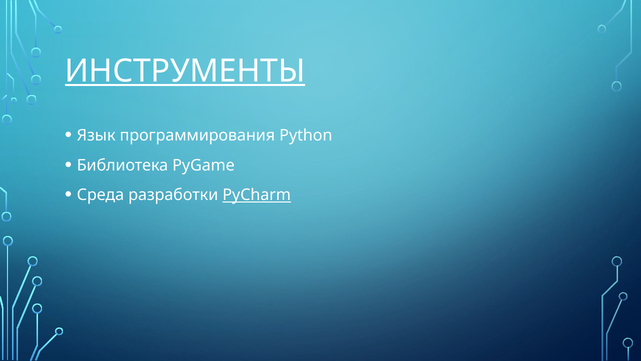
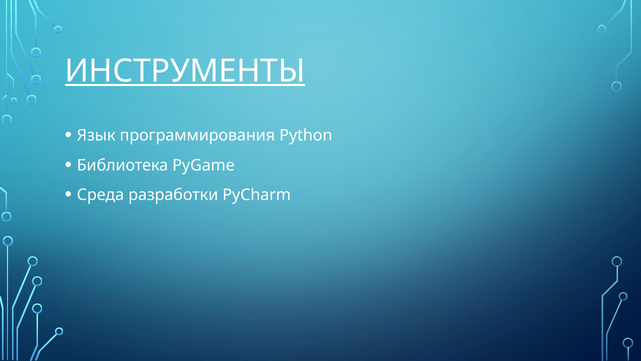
PyCharm underline: present -> none
